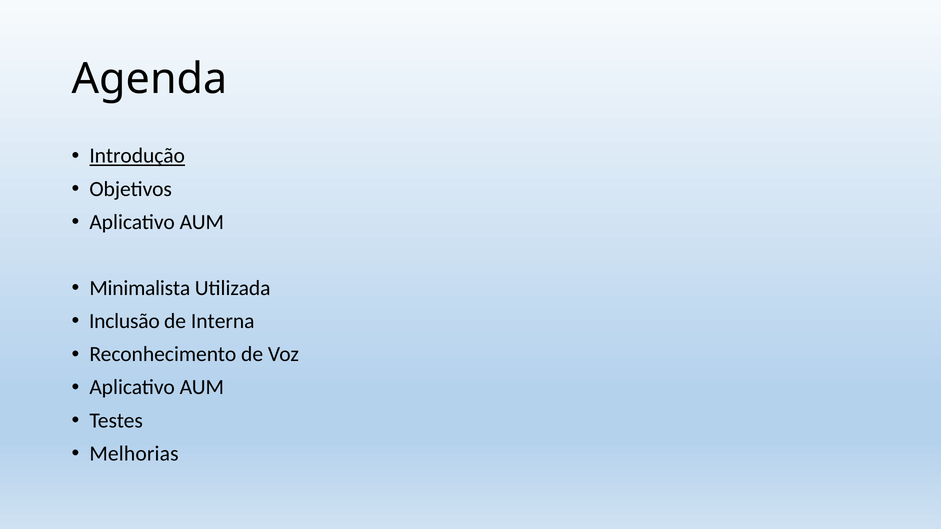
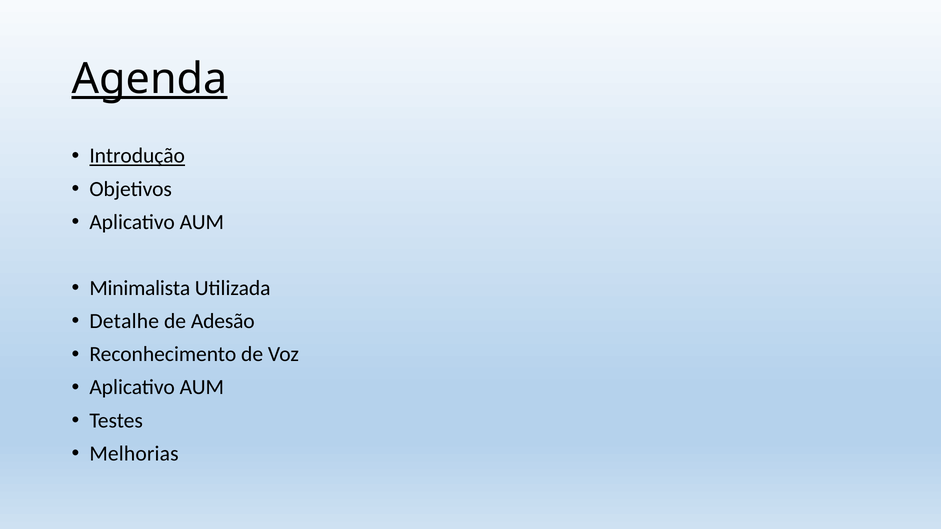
Agenda underline: none -> present
Inclusão: Inclusão -> Detalhe
Interna: Interna -> Adesão
